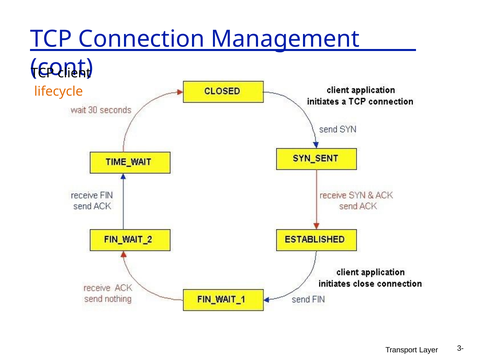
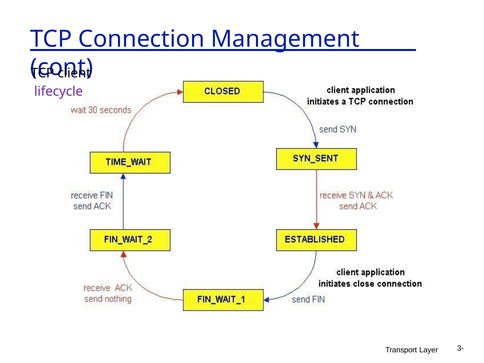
lifecycle colour: orange -> purple
